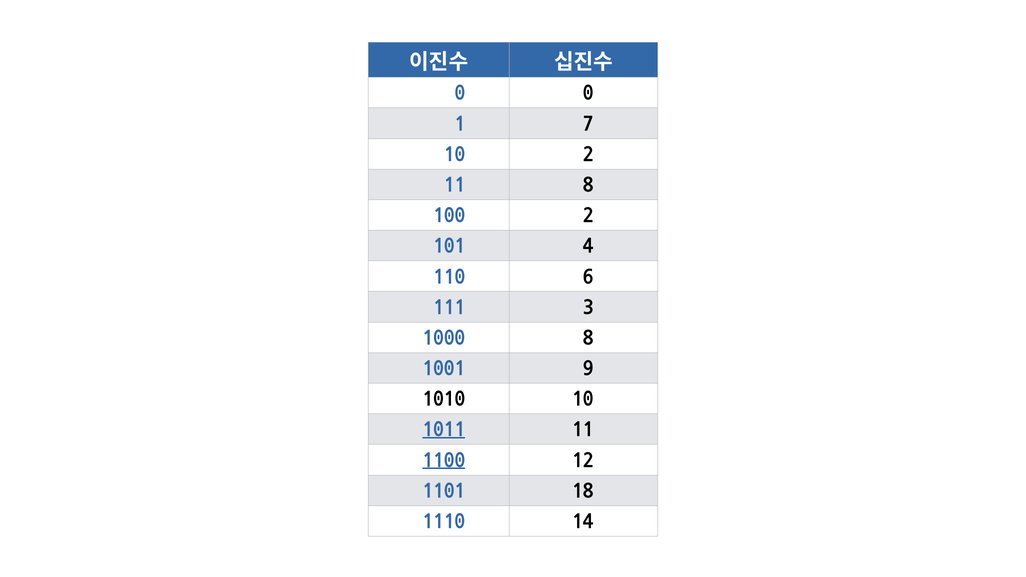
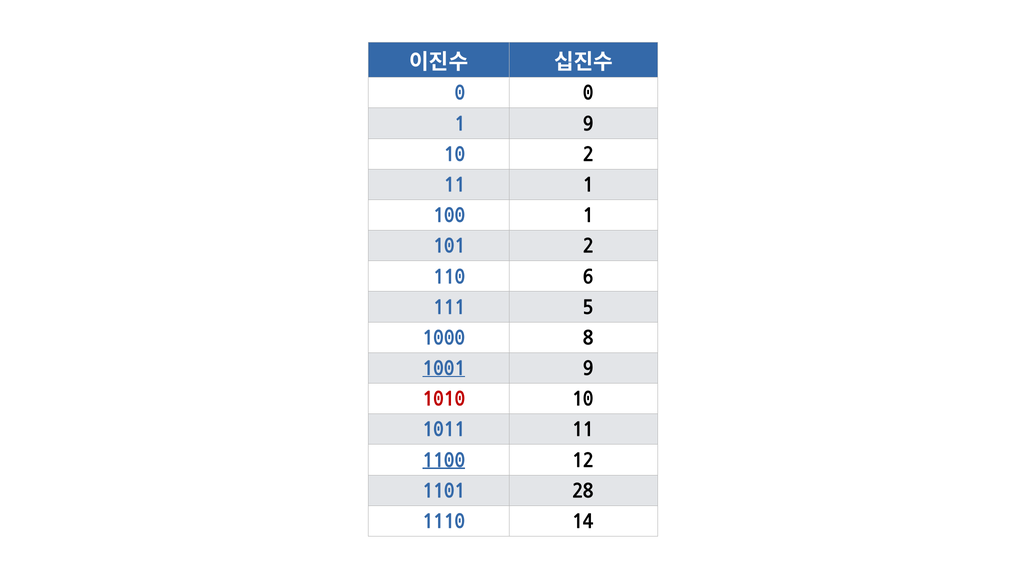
1 7: 7 -> 9
11 8: 8 -> 1
100 2: 2 -> 1
101 4: 4 -> 2
3: 3 -> 5
1001 underline: none -> present
1010 colour: black -> red
1011 underline: present -> none
18: 18 -> 28
